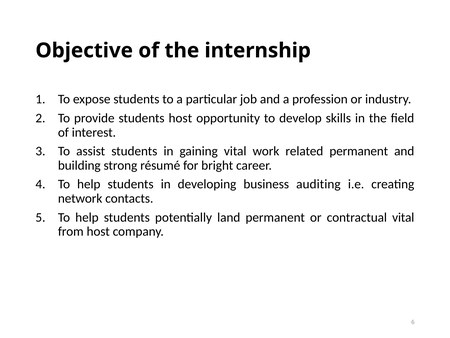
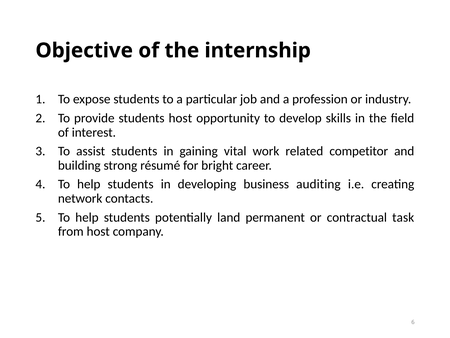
related permanent: permanent -> competitor
contractual vital: vital -> task
